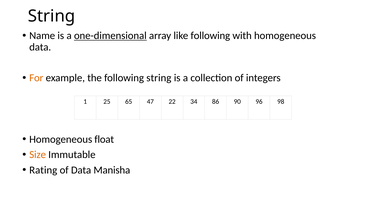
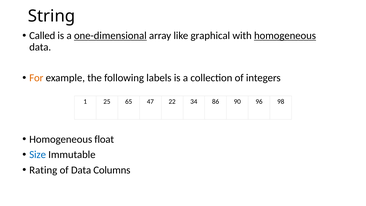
Name: Name -> Called
like following: following -> graphical
homogeneous at (285, 36) underline: none -> present
following string: string -> labels
Size colour: orange -> blue
Manisha: Manisha -> Columns
